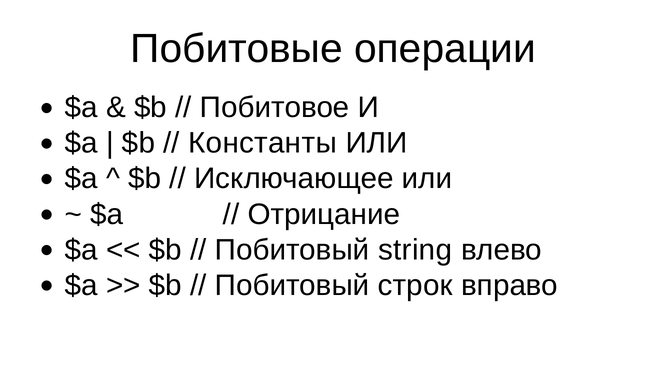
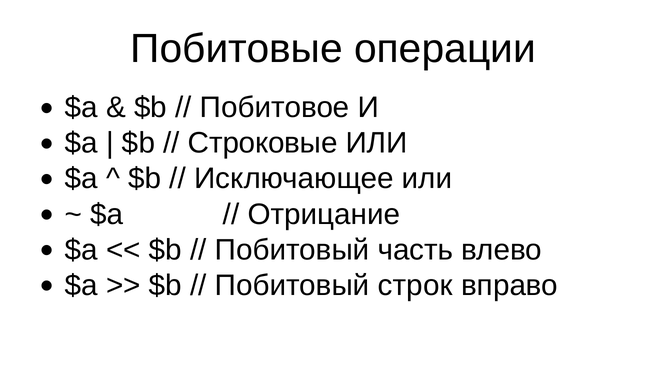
Константы: Константы -> Строковые
string: string -> часть
